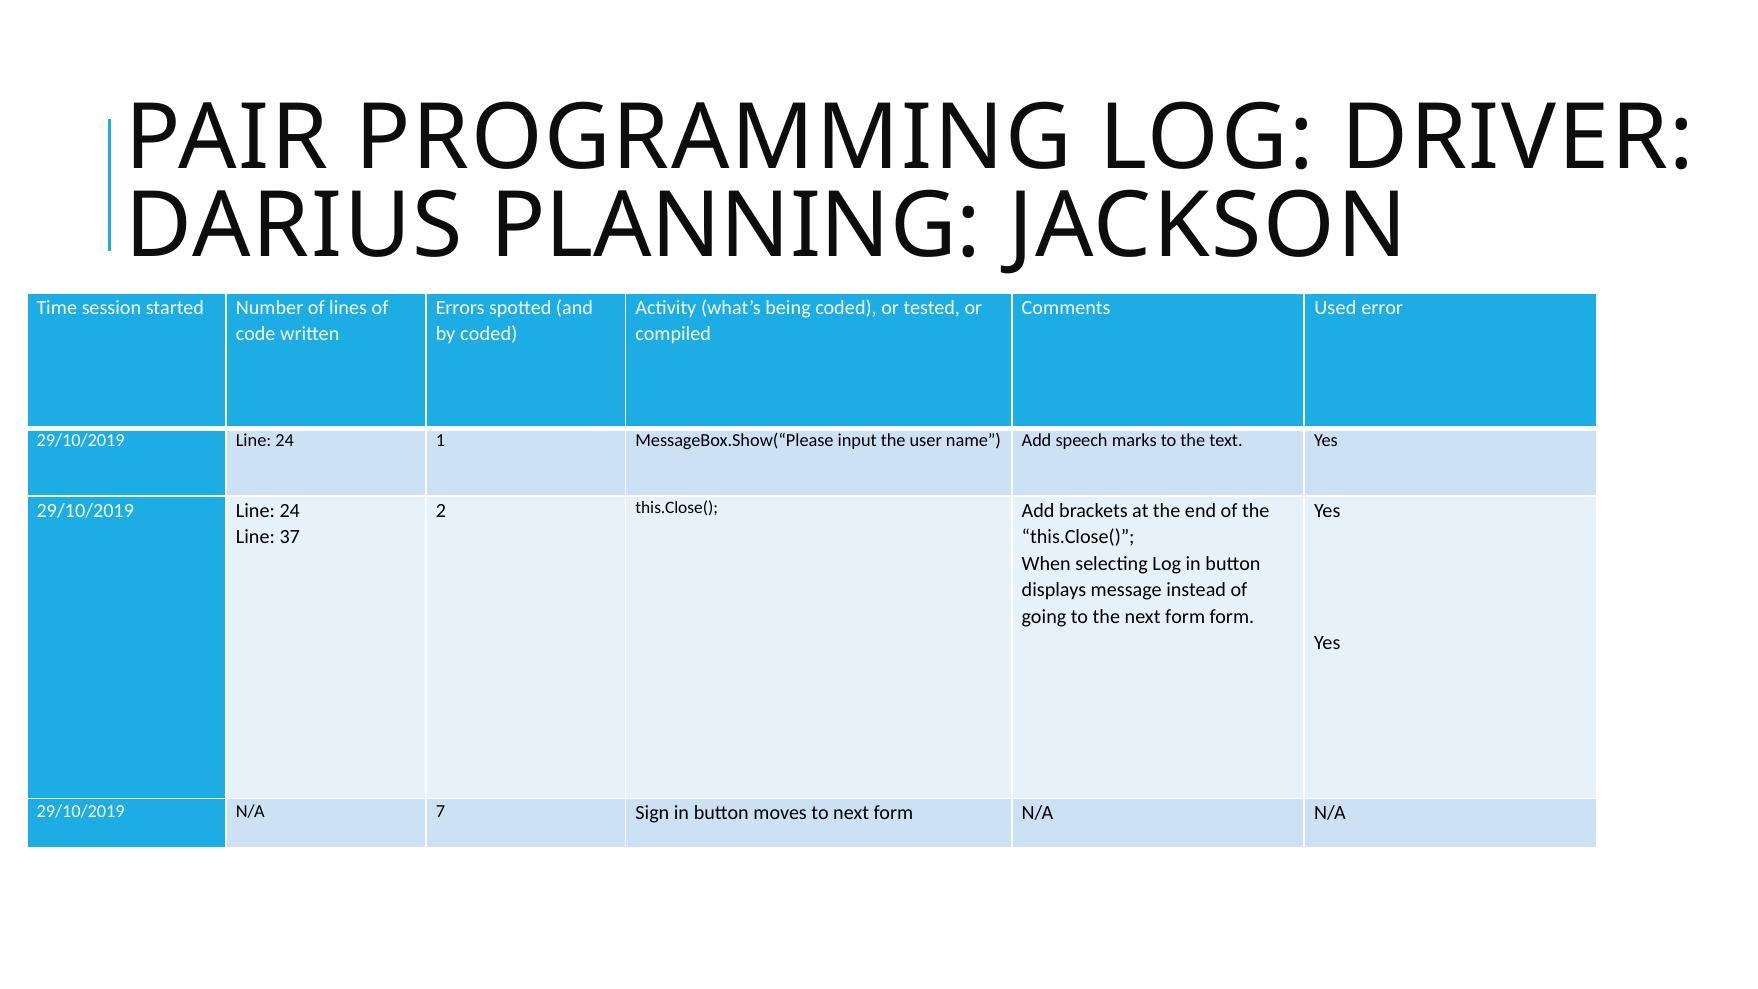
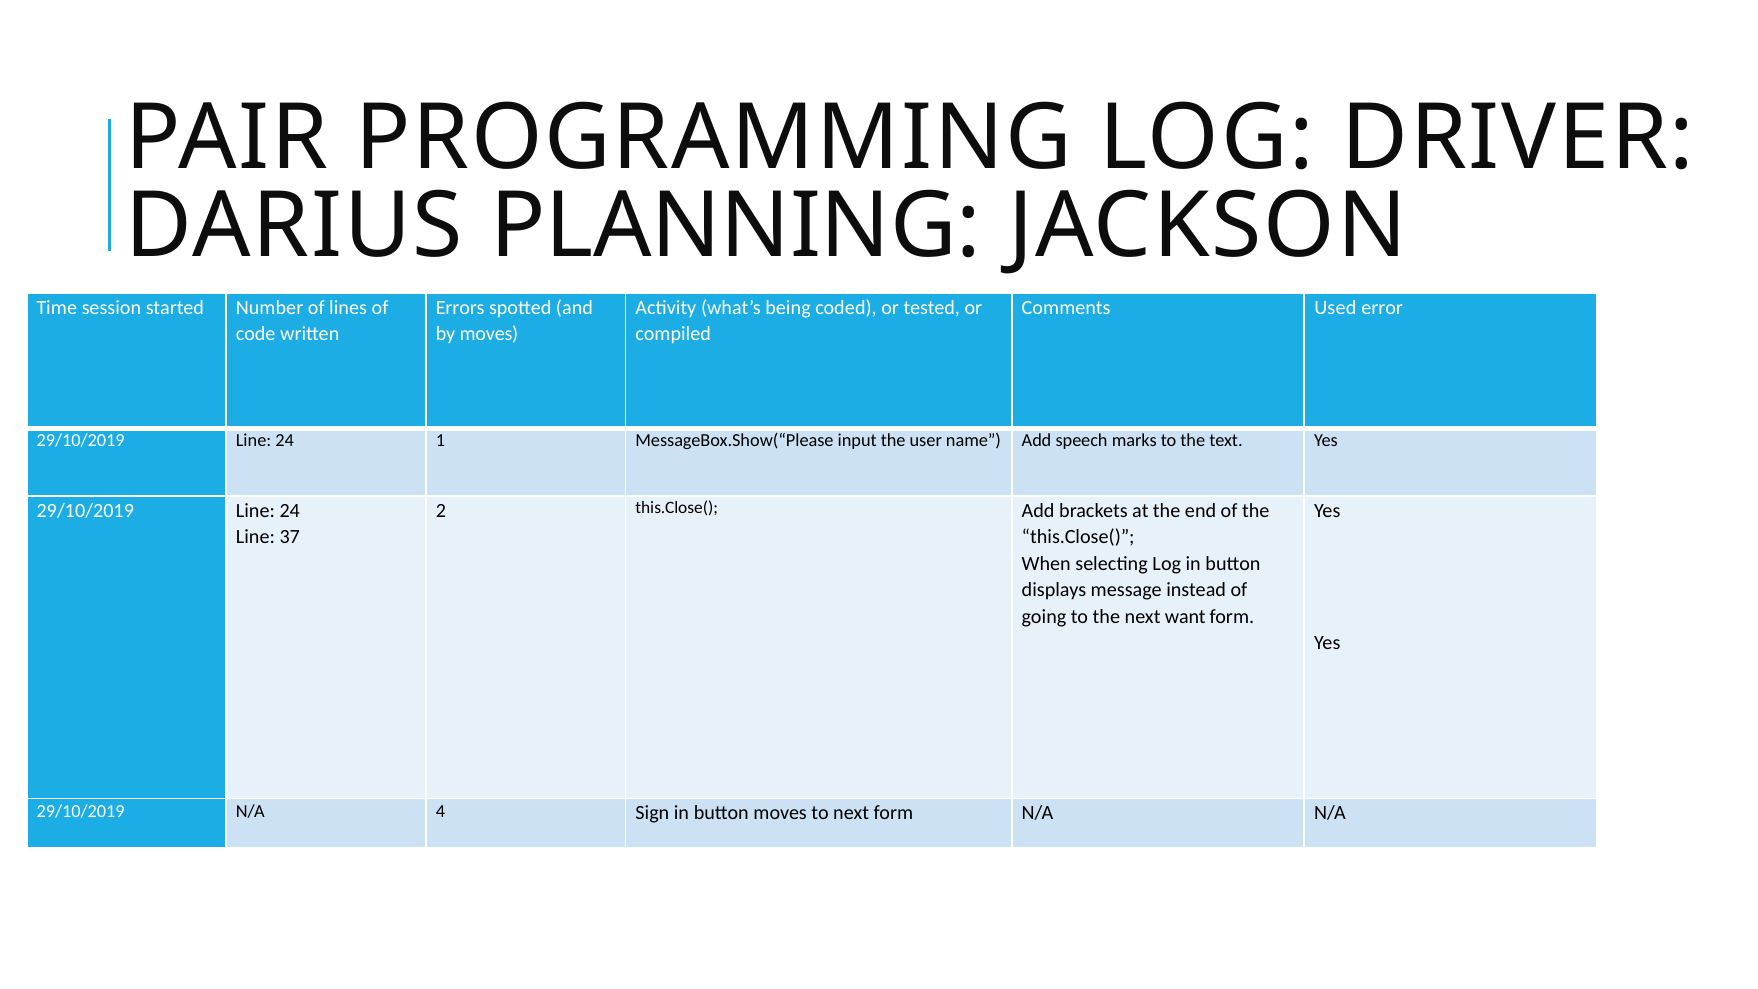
by coded: coded -> moves
the next form: form -> want
7: 7 -> 4
